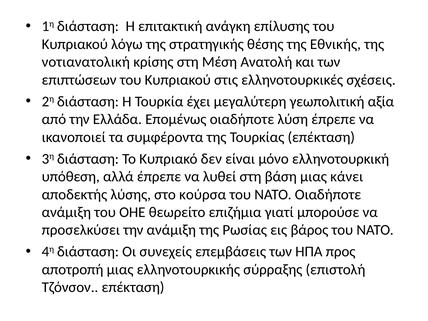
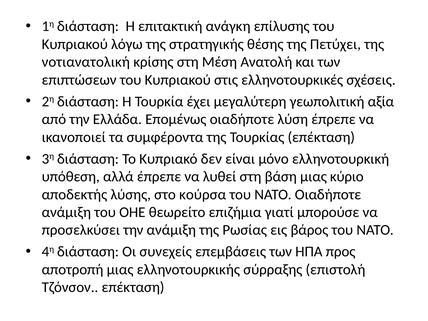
Εθνικής: Εθνικής -> Πετύχει
κάνει: κάνει -> κύριο
